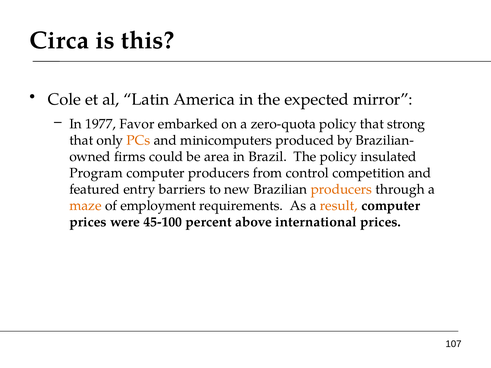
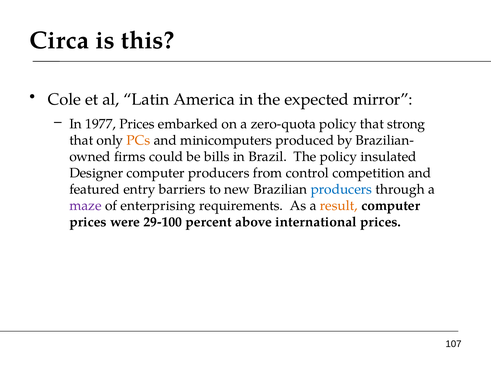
1977 Favor: Favor -> Prices
area: area -> bills
Program: Program -> Designer
producers at (341, 189) colour: orange -> blue
maze colour: orange -> purple
employment: employment -> enterprising
45-100: 45-100 -> 29-100
